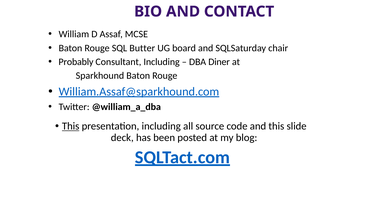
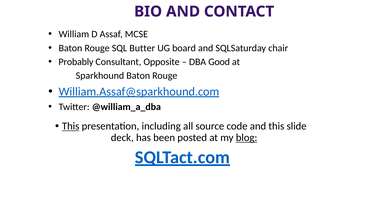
Consultant Including: Including -> Opposite
Diner: Diner -> Good
blog underline: none -> present
